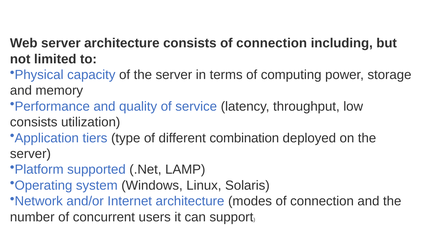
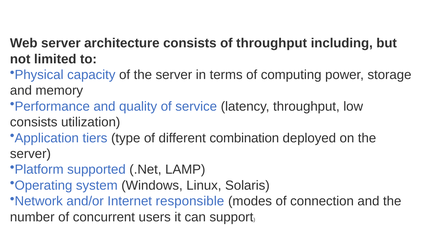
consists of connection: connection -> throughput
Internet architecture: architecture -> responsible
